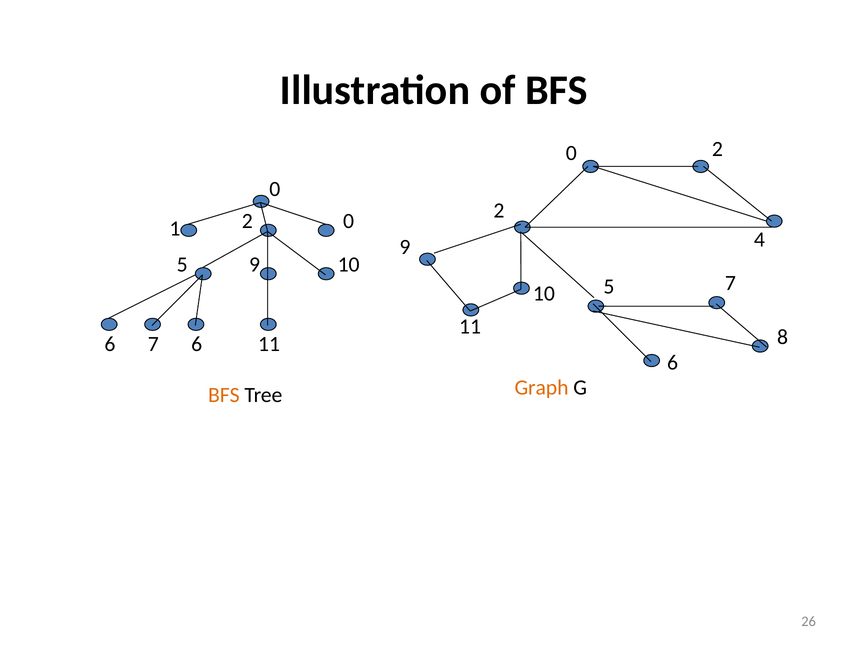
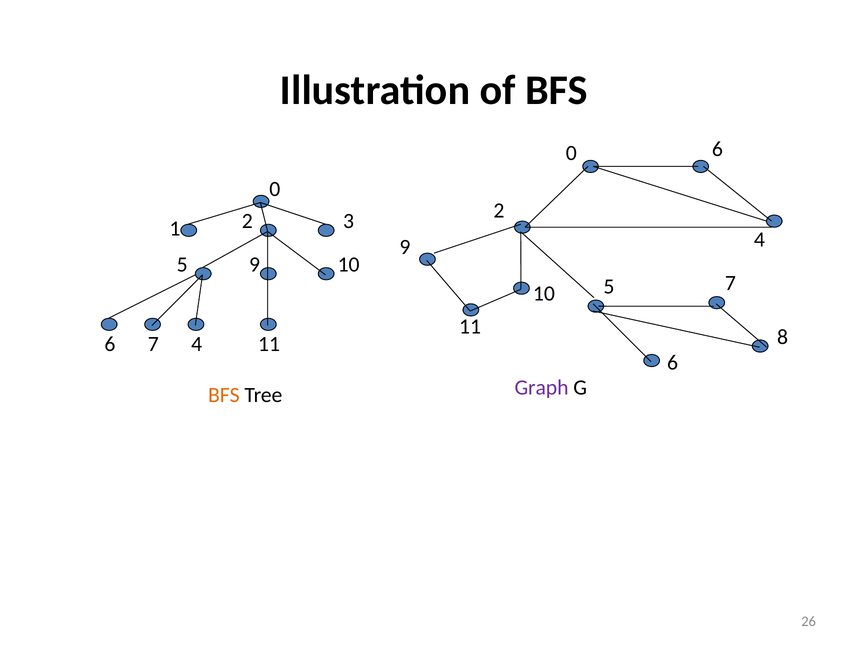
2 at (717, 149): 2 -> 6
1 0: 0 -> 3
7 6: 6 -> 4
Graph colour: orange -> purple
